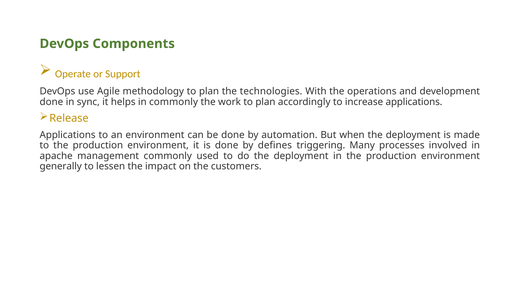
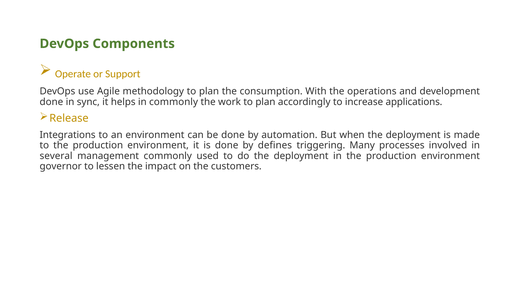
technologies: technologies -> consumption
Applications at (68, 135): Applications -> Integrations
apache: apache -> several
generally: generally -> governor
